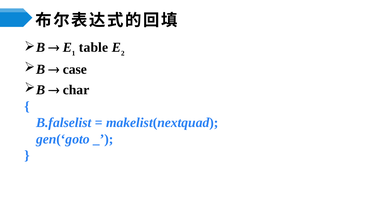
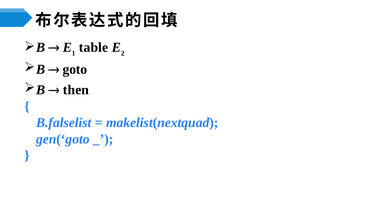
case: case -> goto
char: char -> then
